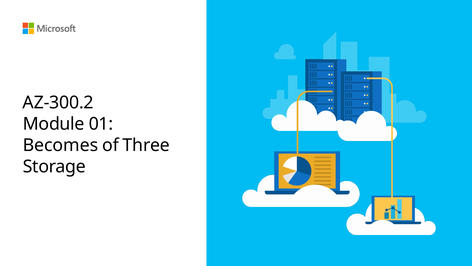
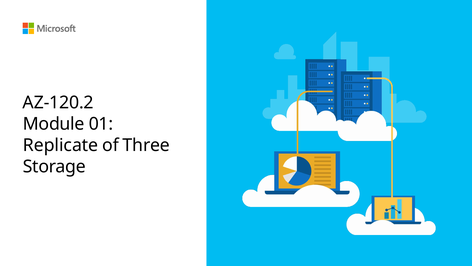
AZ-300.2: AZ-300.2 -> AZ-120.2
Becomes: Becomes -> Replicate
